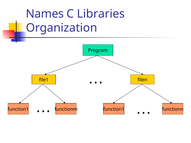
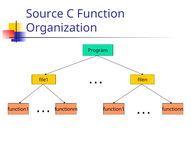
Names: Names -> Source
Libraries: Libraries -> Function
